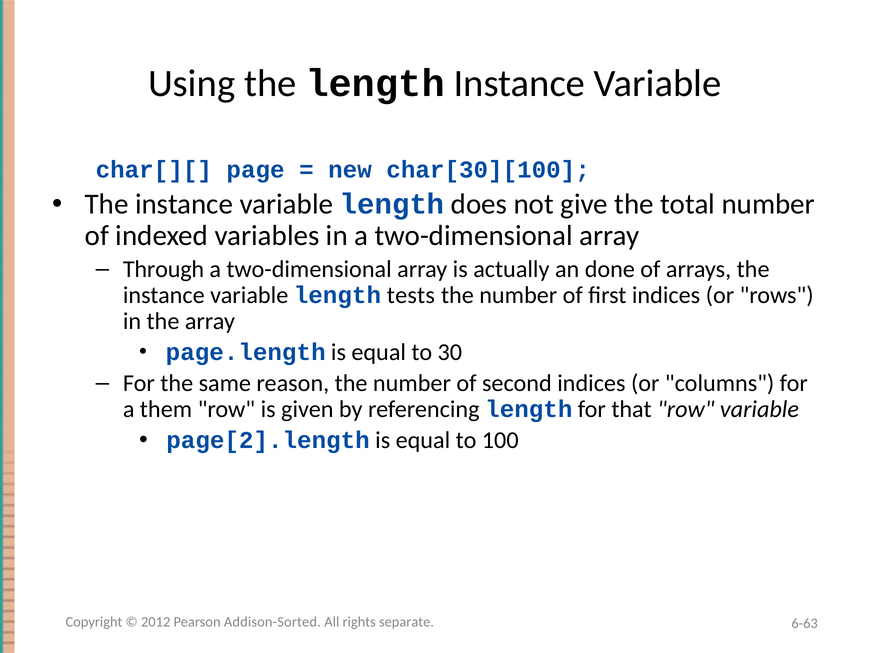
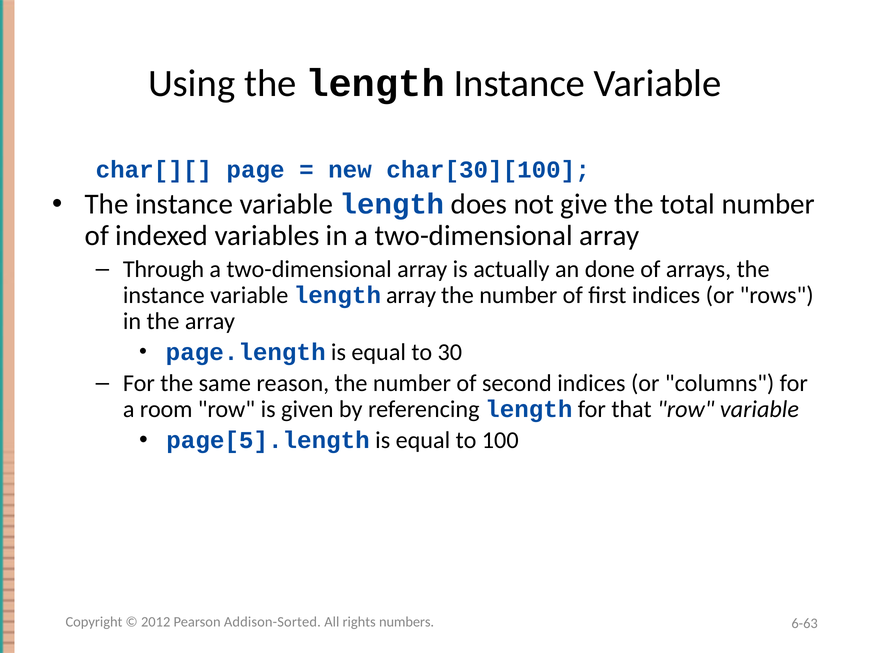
length tests: tests -> array
them: them -> room
page[2].length: page[2].length -> page[5].length
separate: separate -> numbers
